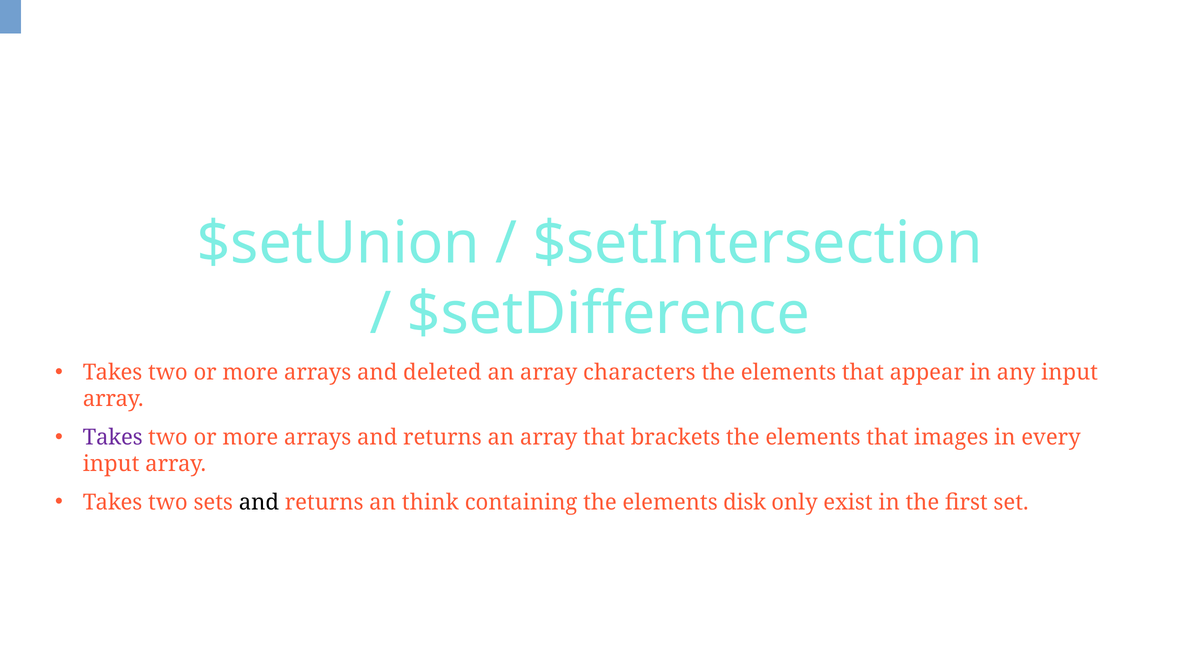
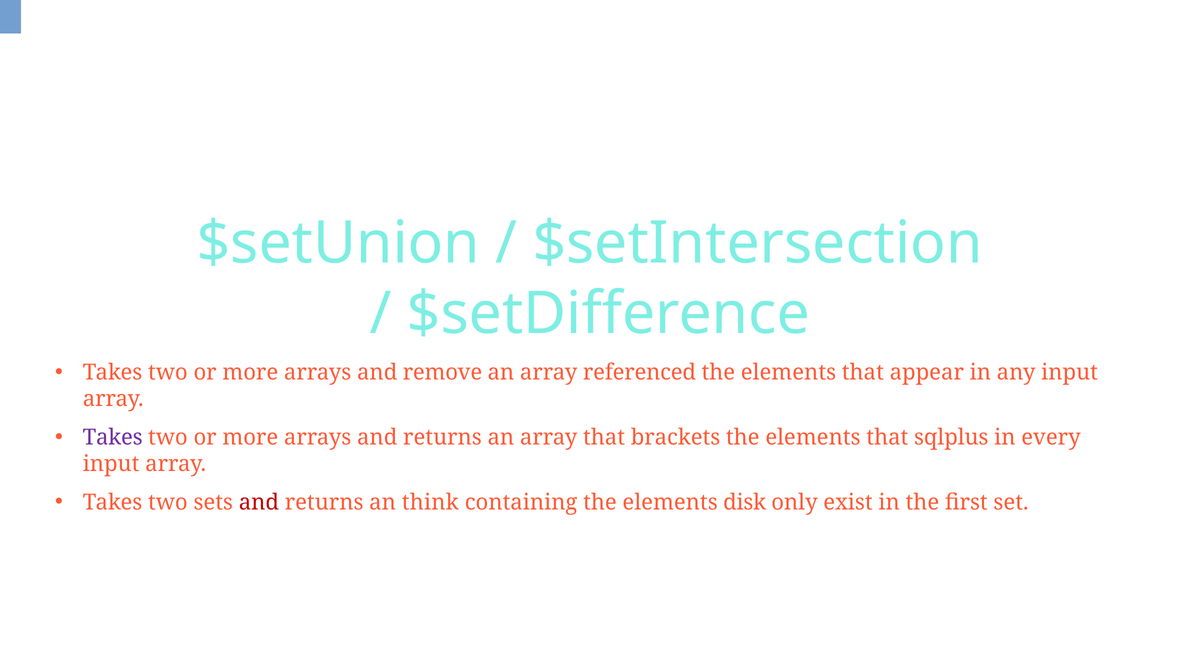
deleted: deleted -> remove
characters: characters -> referenced
images: images -> sqlplus
and at (259, 502) colour: black -> red
